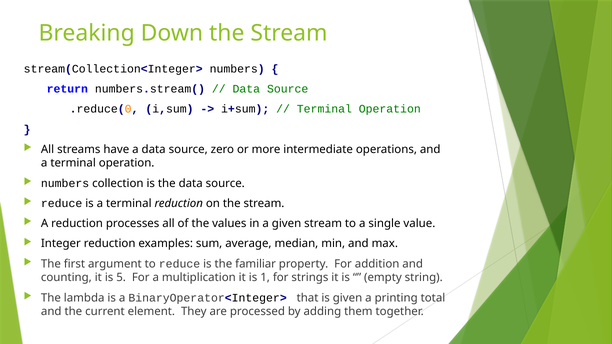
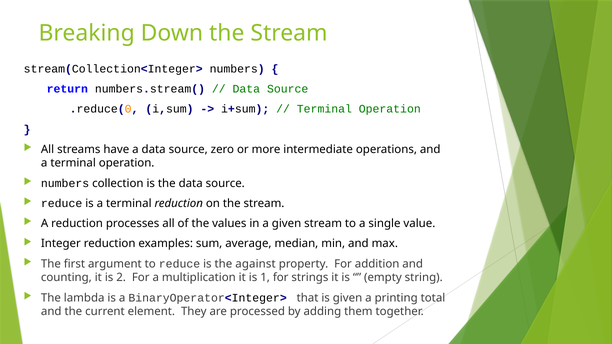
familiar: familiar -> against
5: 5 -> 2
